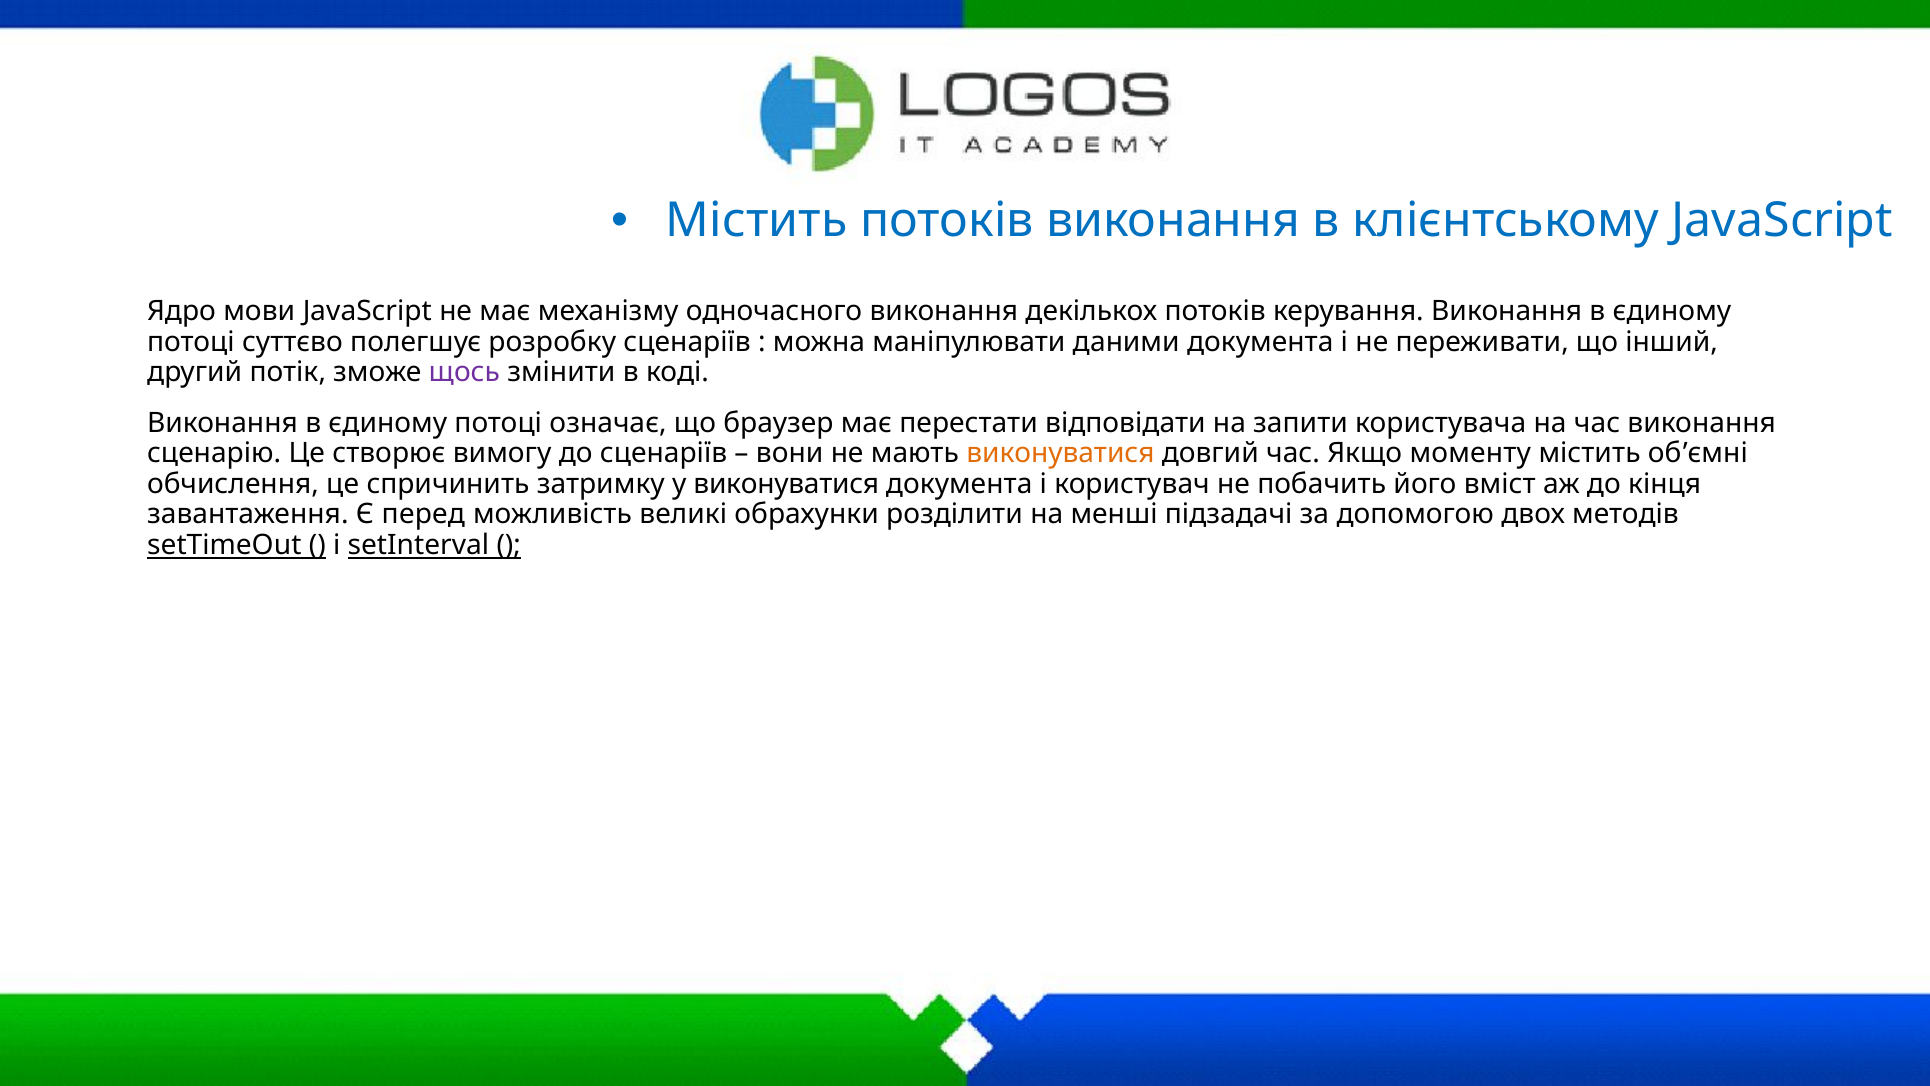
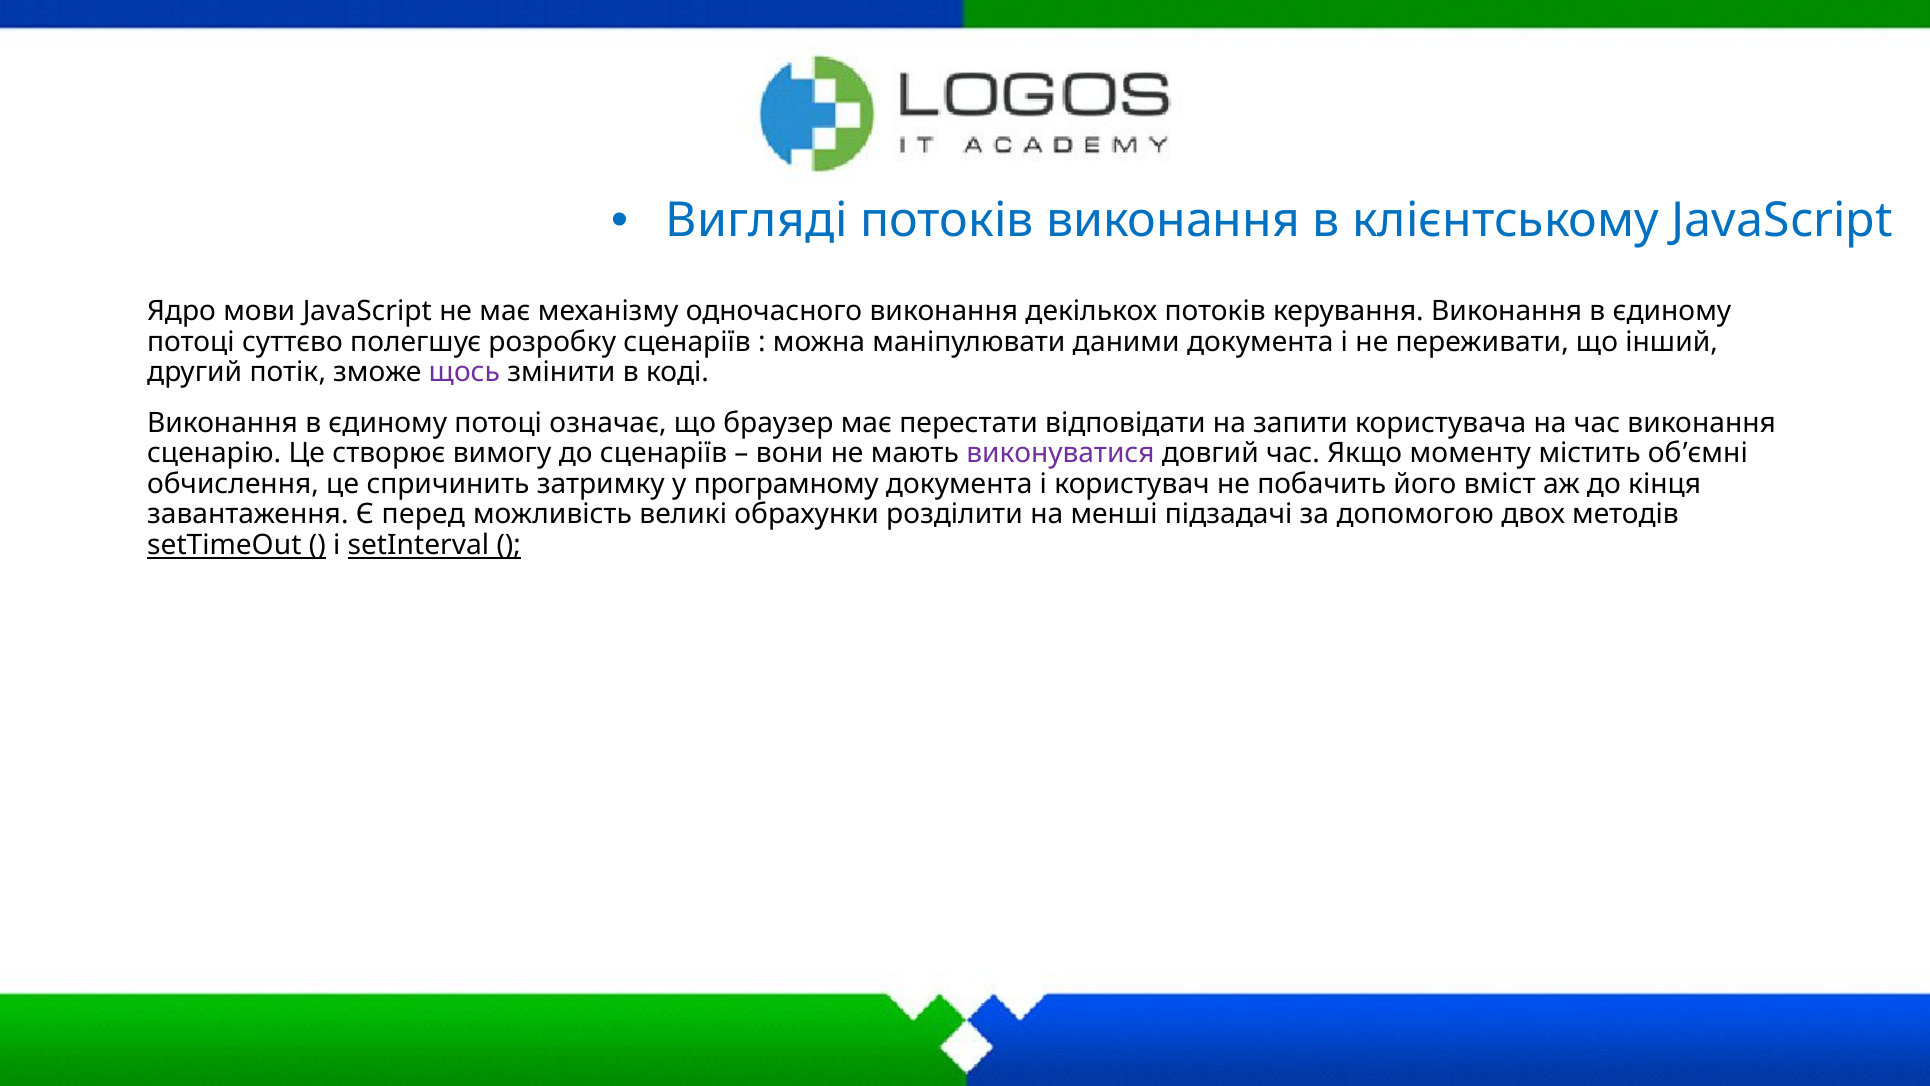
Містить at (757, 221): Містить -> Вигляді
виконуватися at (1060, 453) colour: orange -> purple
у виконуватися: виконуватися -> програмному
